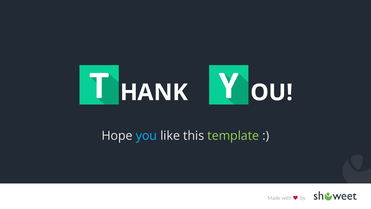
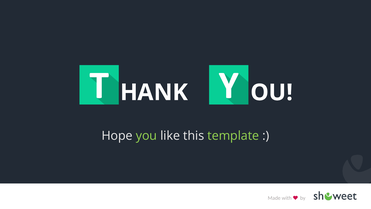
you at (146, 136) colour: light blue -> light green
